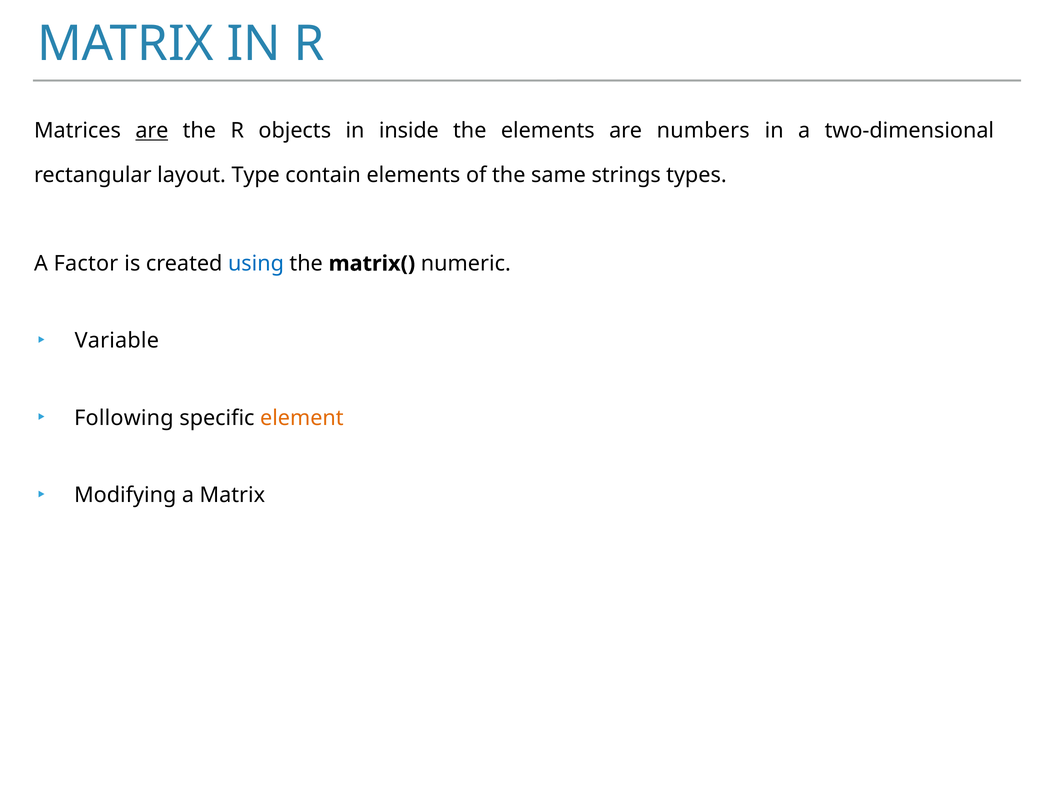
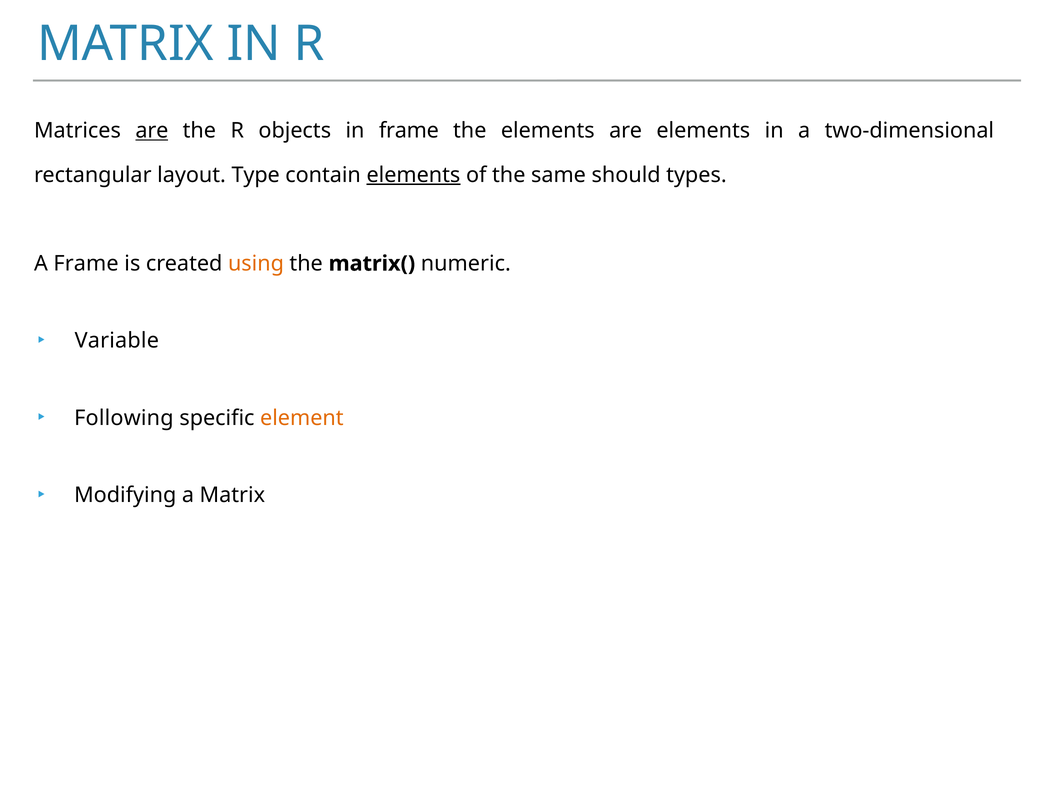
in inside: inside -> frame
are numbers: numbers -> elements
elements at (413, 175) underline: none -> present
strings: strings -> should
A Factor: Factor -> Frame
using colour: blue -> orange
